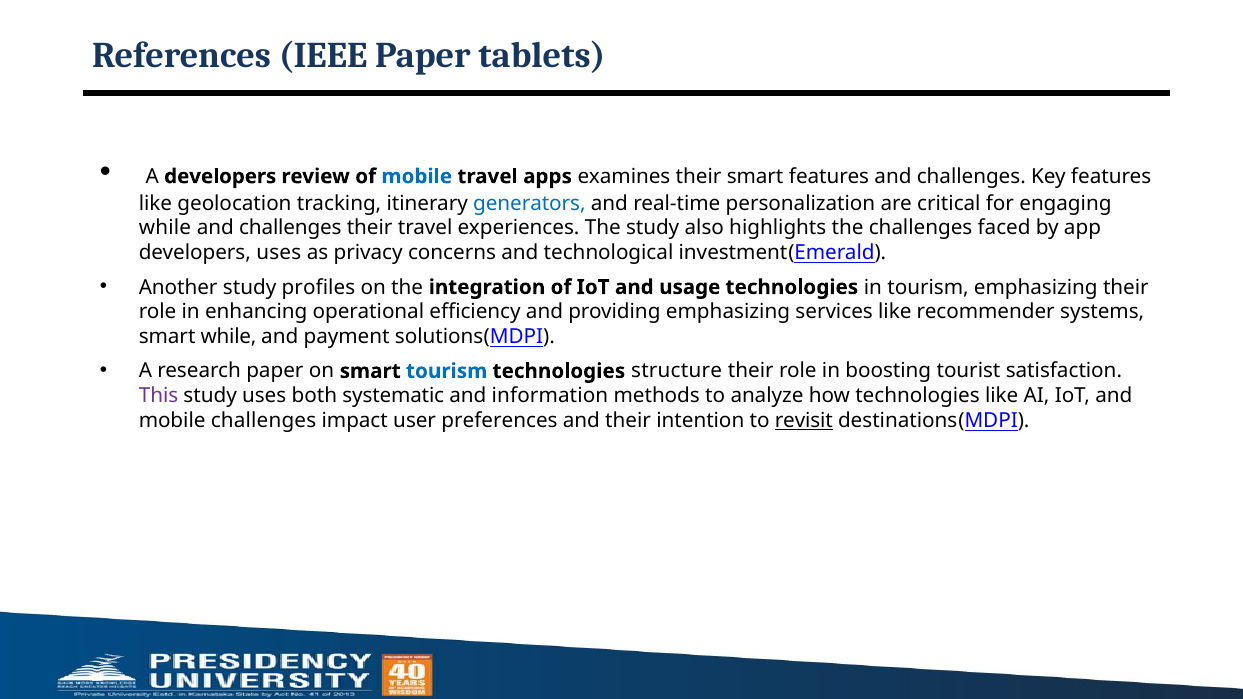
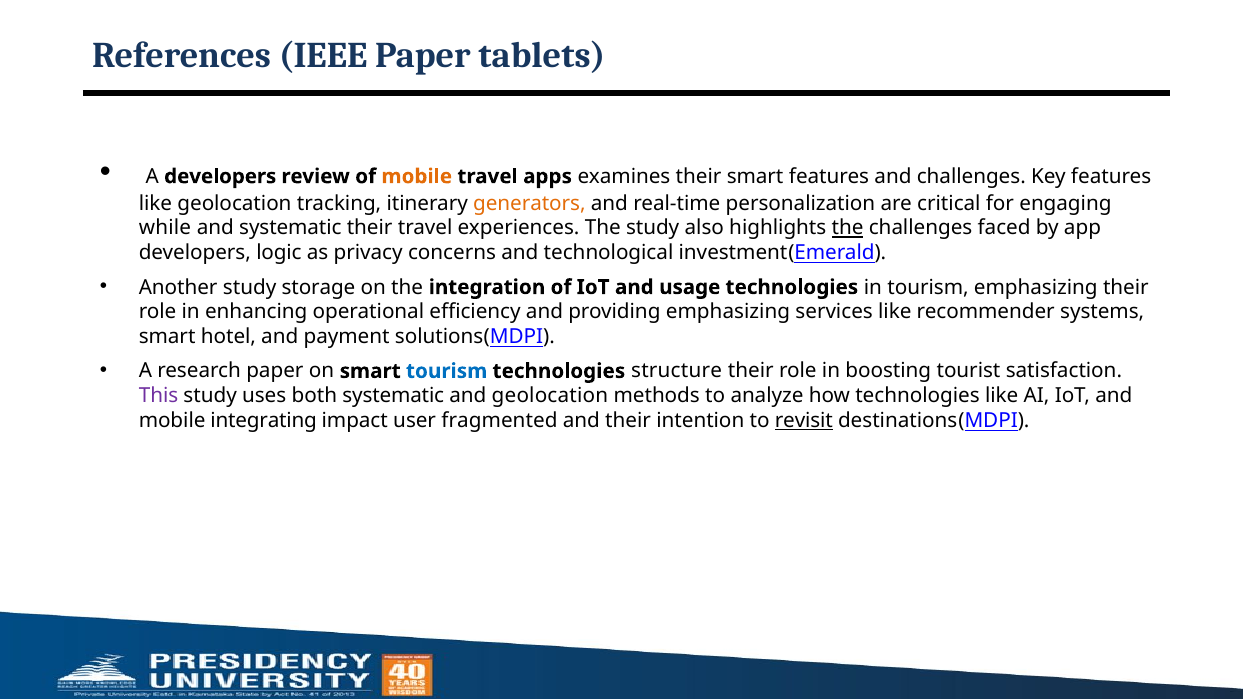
mobile at (417, 176) colour: blue -> orange
generators colour: blue -> orange
challenges at (290, 228): challenges -> systematic
the at (848, 228) underline: none -> present
developers uses: uses -> logic
profiles: profiles -> storage
smart while: while -> hotel
and information: information -> geolocation
mobile challenges: challenges -> integrating
preferences: preferences -> fragmented
